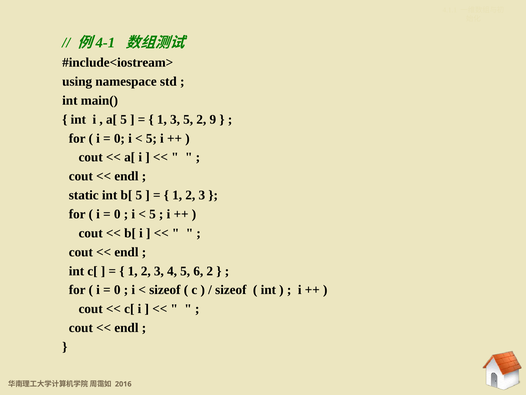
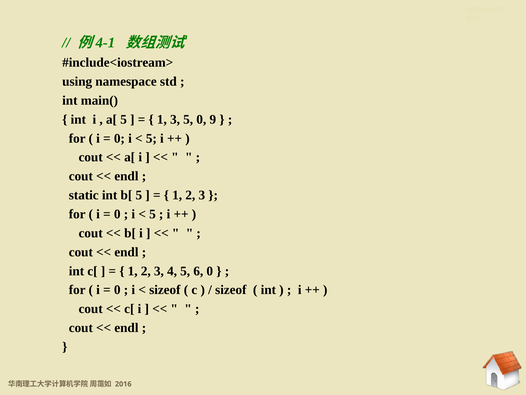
5 2: 2 -> 0
6 2: 2 -> 0
